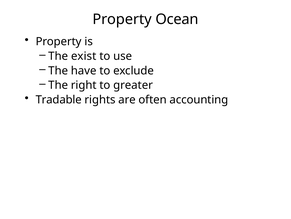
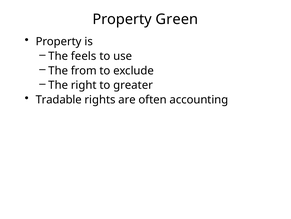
Ocean: Ocean -> Green
exist: exist -> feels
have: have -> from
